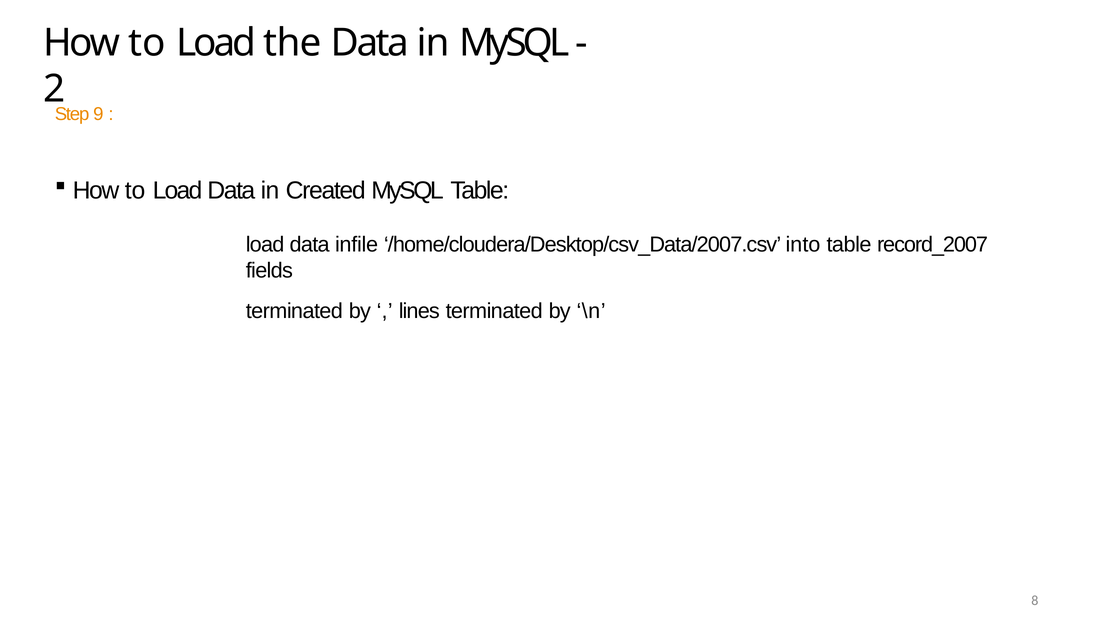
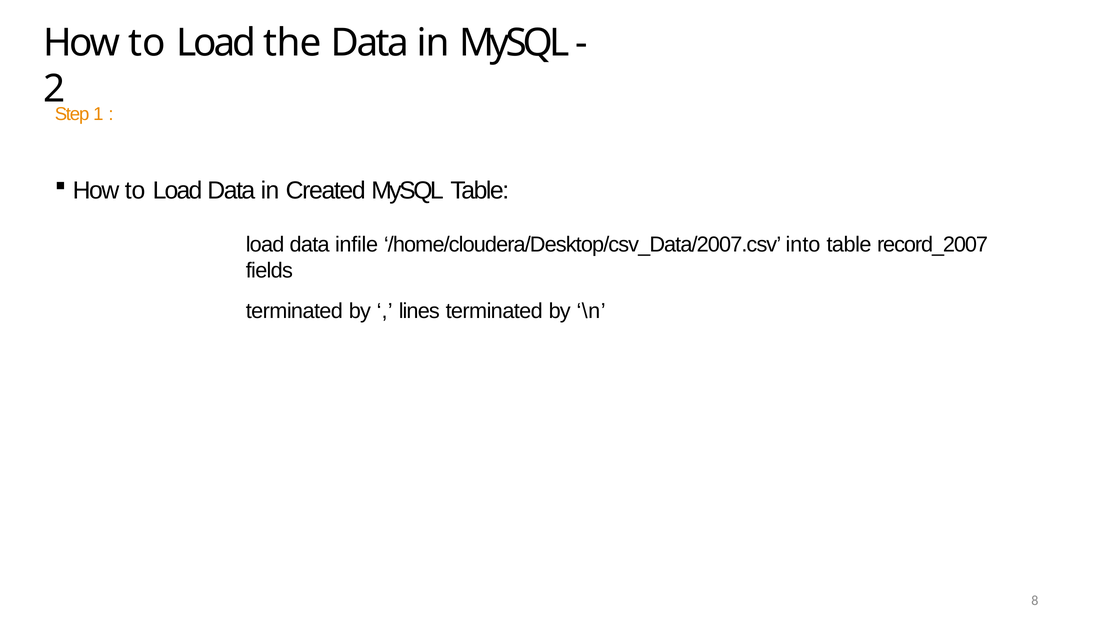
9: 9 -> 1
